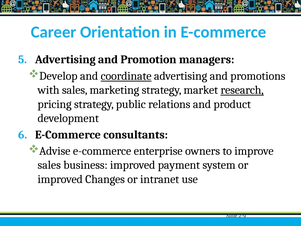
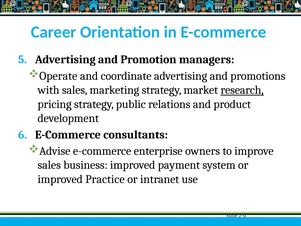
Develop: Develop -> Operate
coordinate underline: present -> none
Changes: Changes -> Practice
